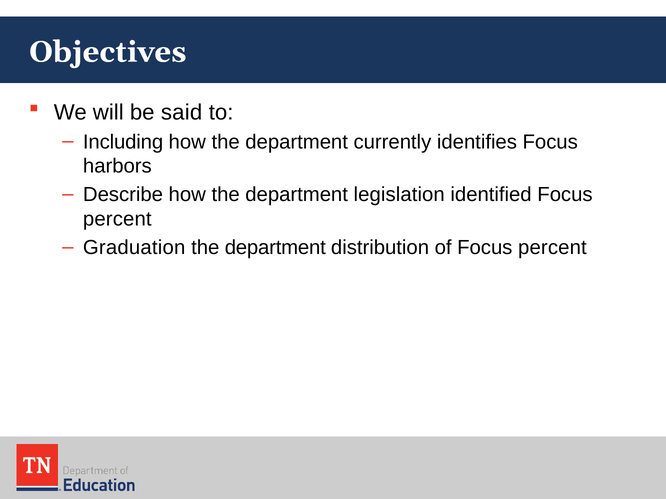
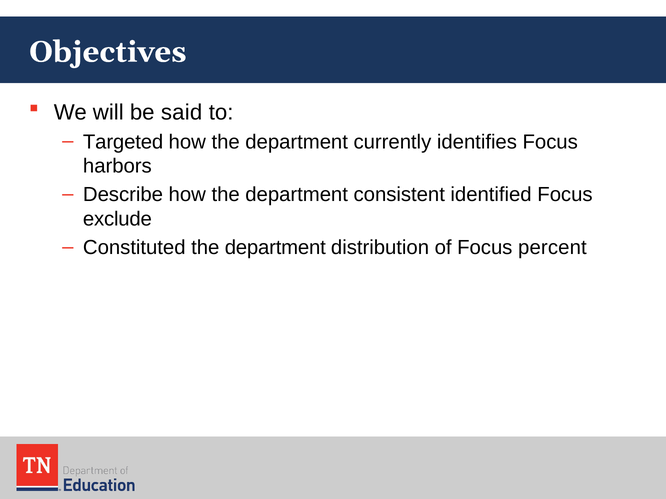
Including: Including -> Targeted
legislation: legislation -> consistent
percent at (117, 219): percent -> exclude
Graduation: Graduation -> Constituted
